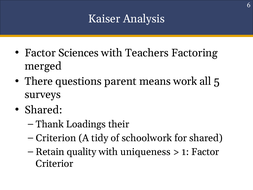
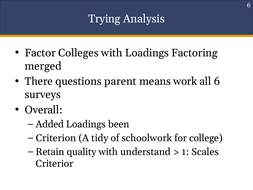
Kaiser: Kaiser -> Trying
Sciences: Sciences -> Colleges
with Teachers: Teachers -> Loadings
all 5: 5 -> 6
Shared at (44, 110): Shared -> Overall
Thank: Thank -> Added
their: their -> been
for shared: shared -> college
uniqueness: uniqueness -> understand
1 Factor: Factor -> Scales
